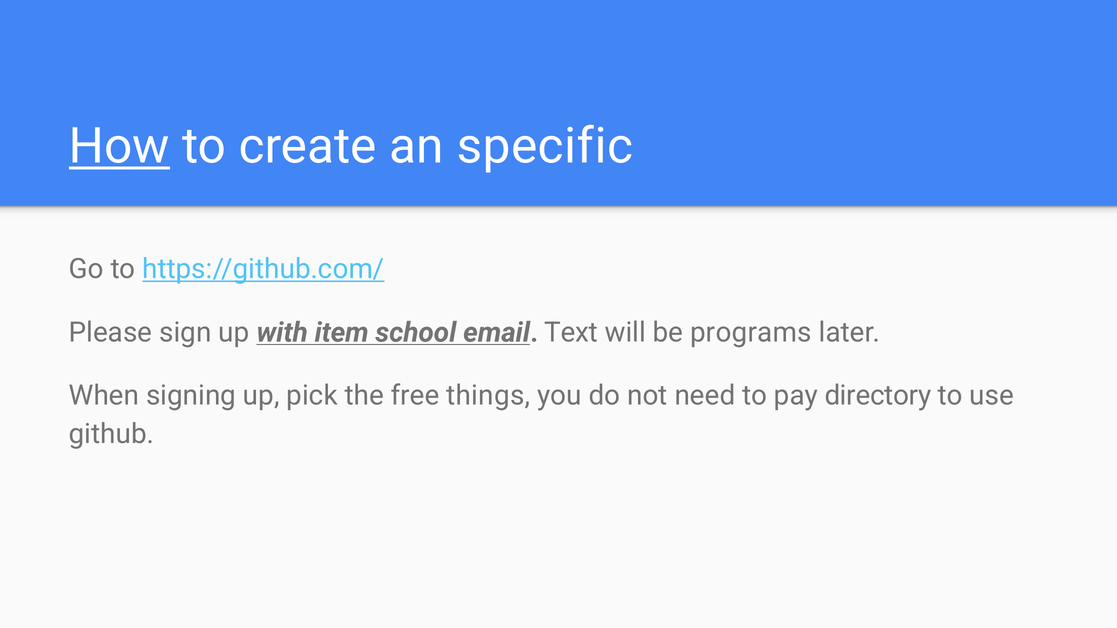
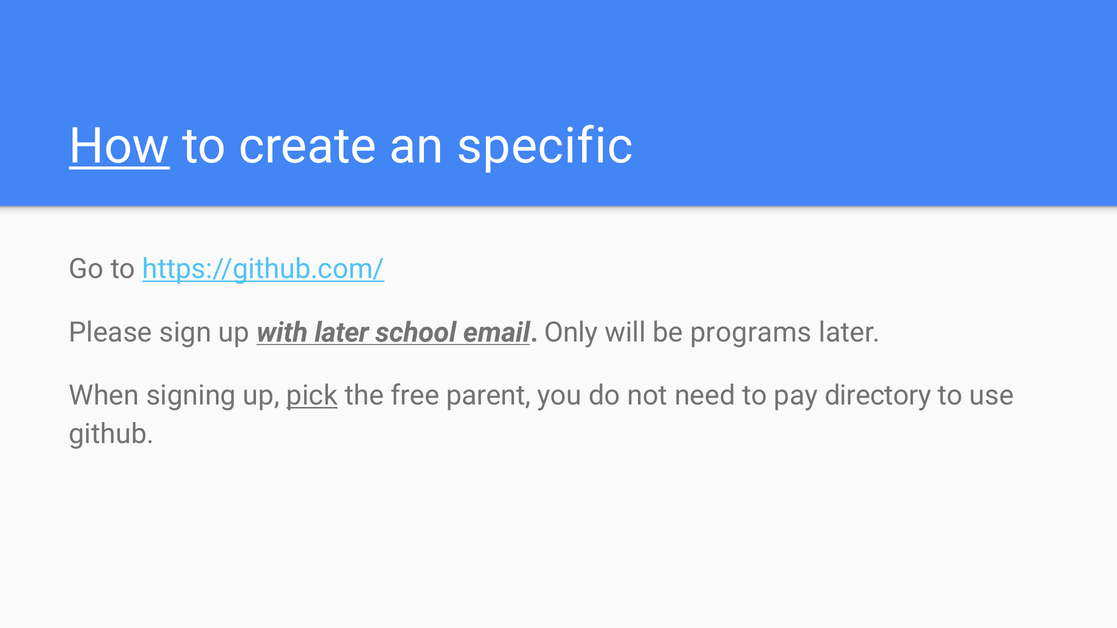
with item: item -> later
Text: Text -> Only
pick underline: none -> present
things: things -> parent
